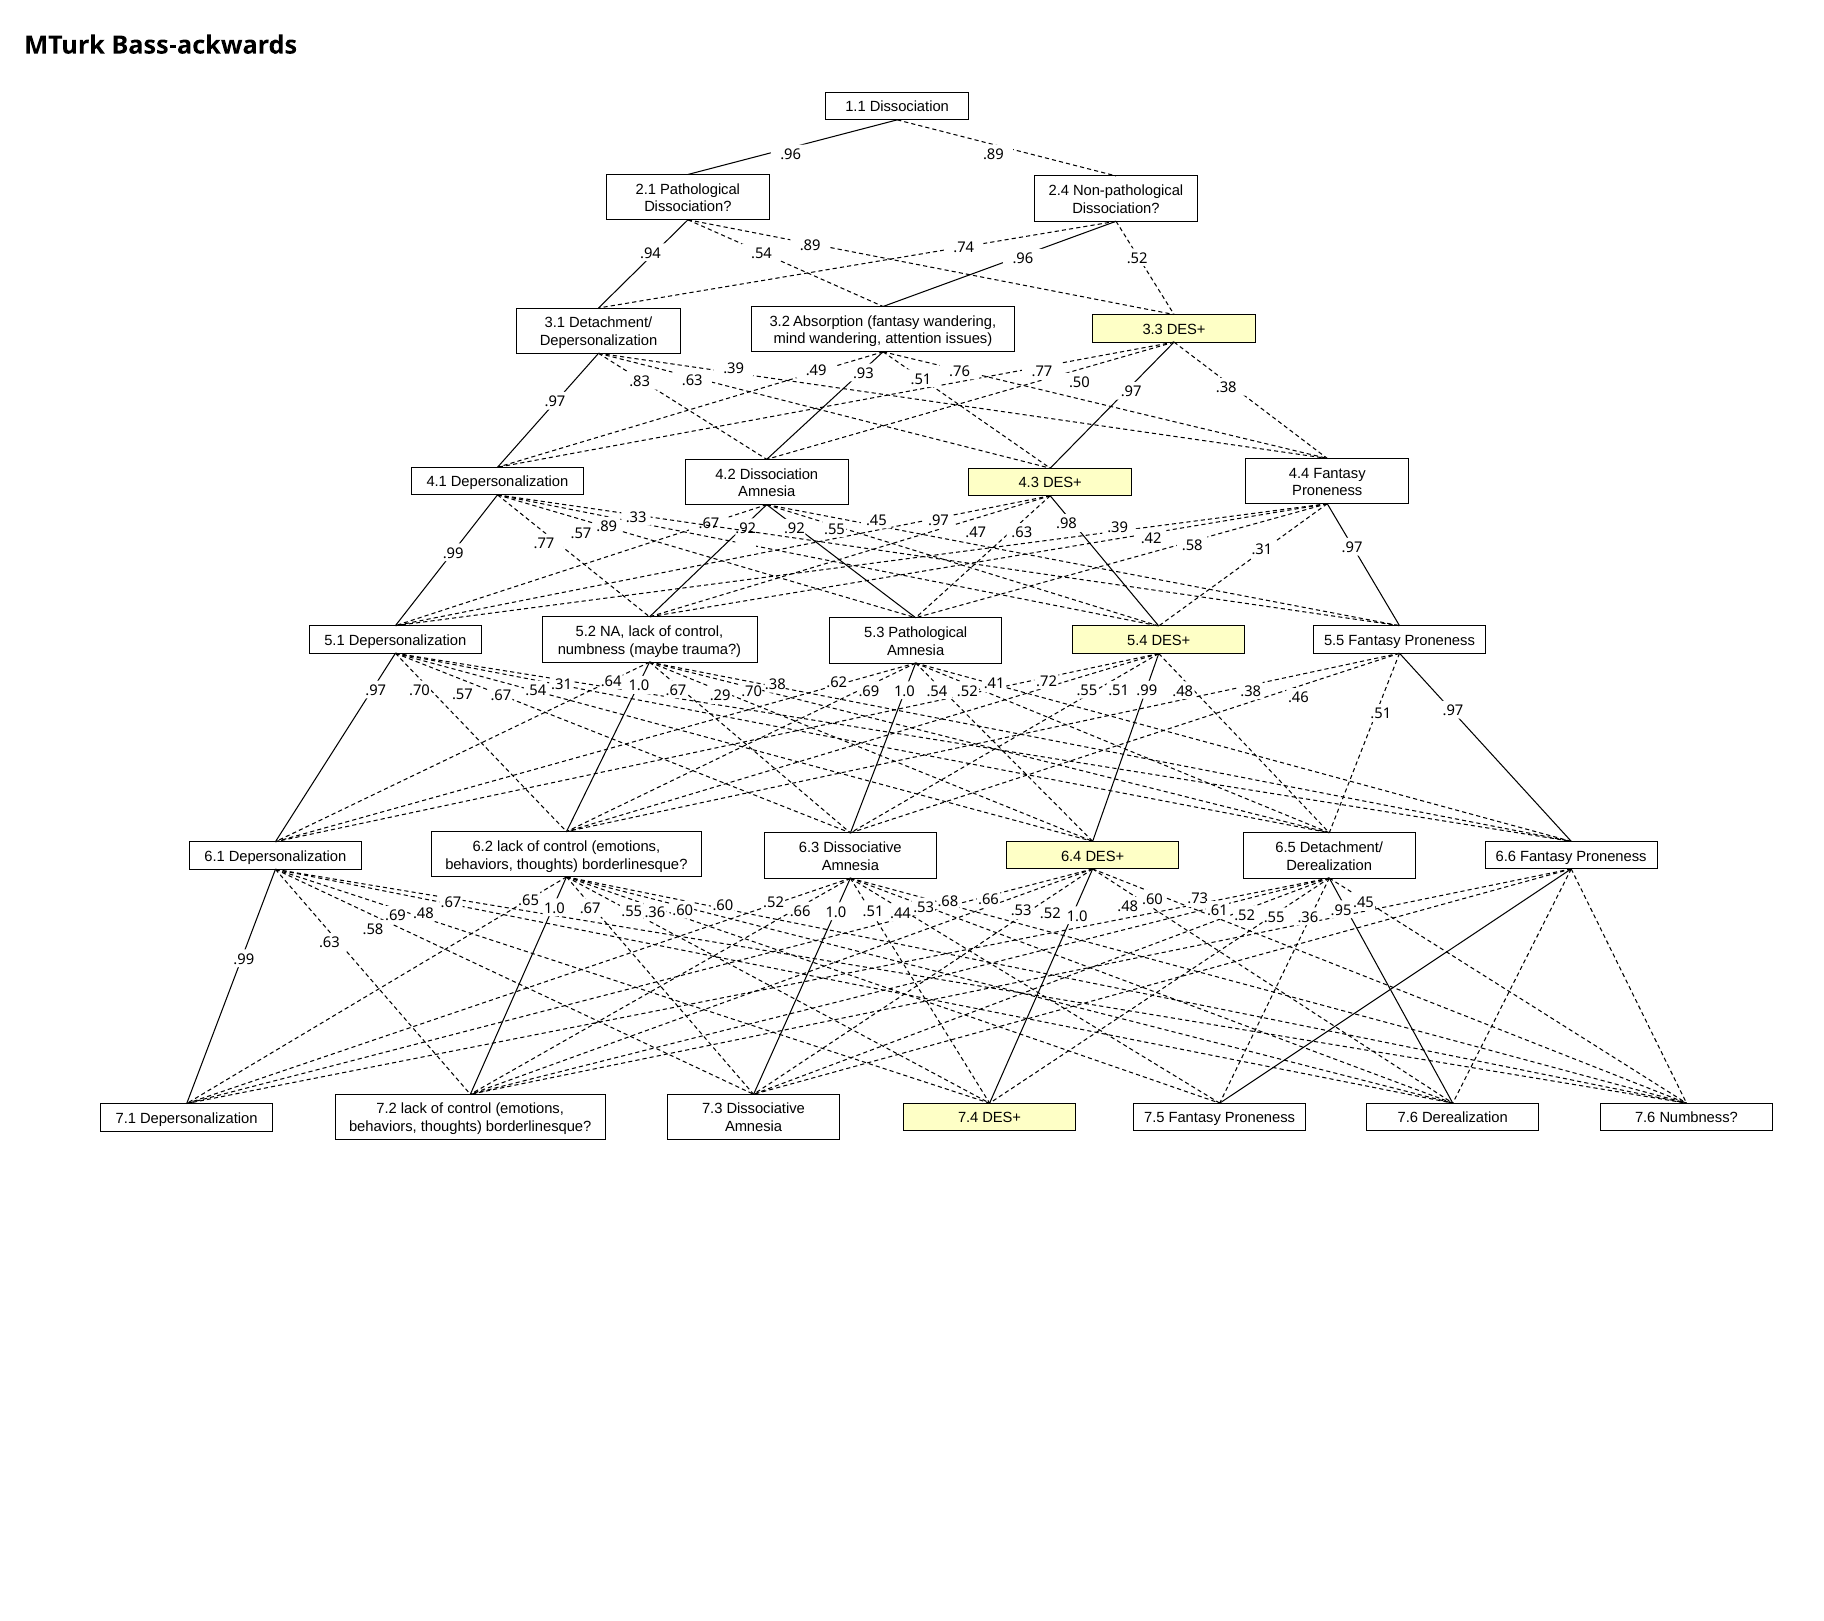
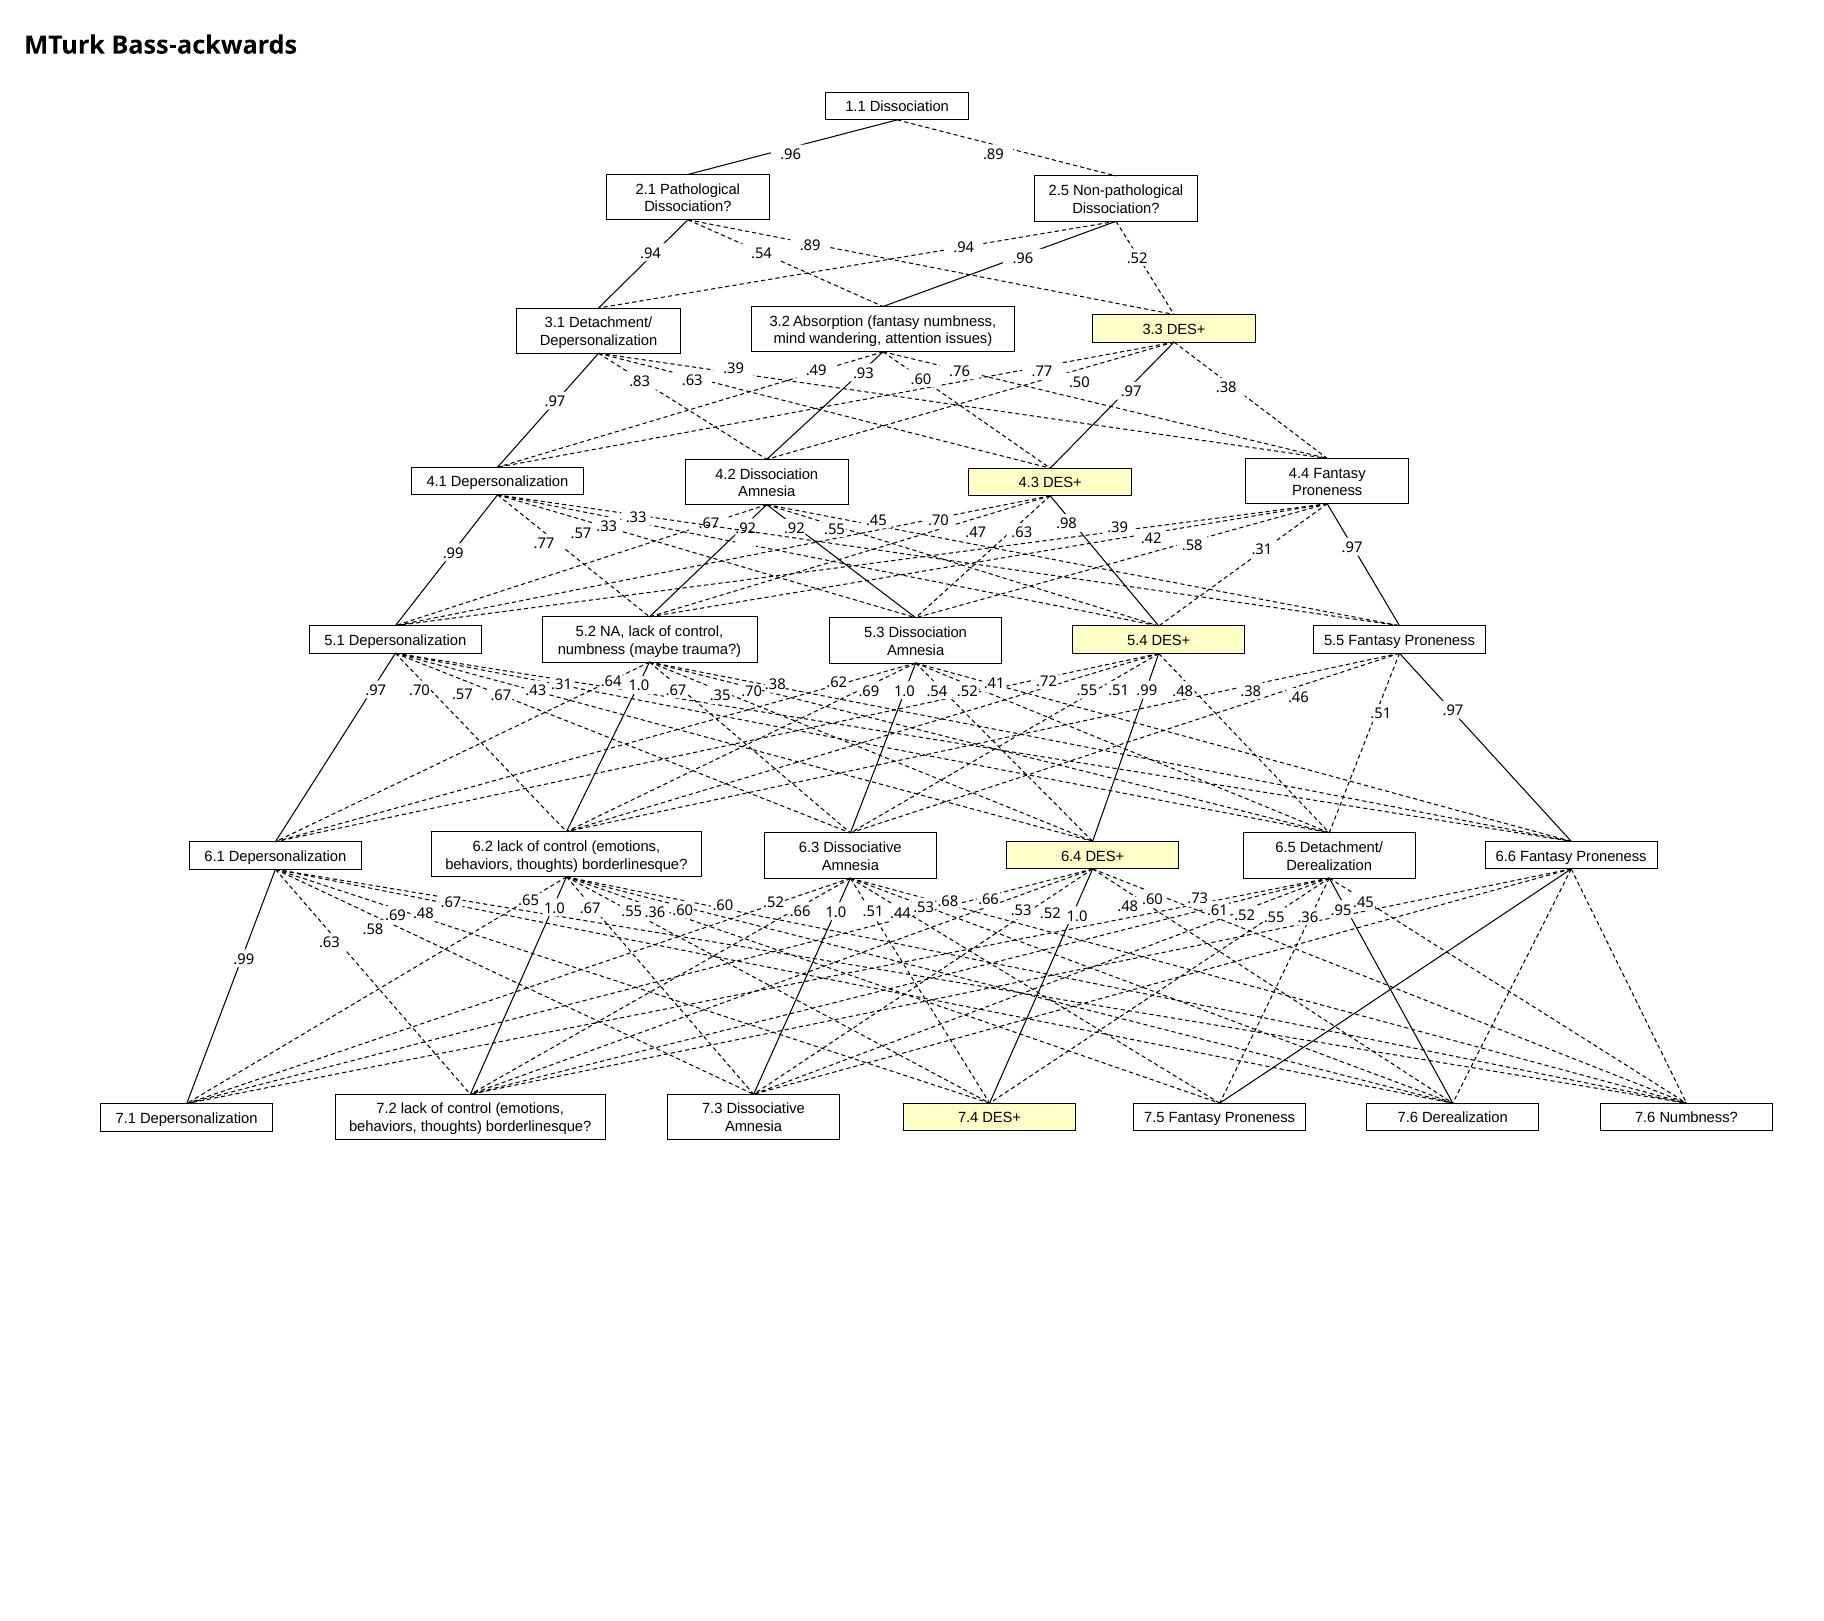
2.4: 2.4 -> 2.5
.74 at (964, 248): .74 -> .94
fantasy wandering: wandering -> numbness
.93 .51: .51 -> .60
.33 .97: .97 -> .70
.57 .89: .89 -> .33
5.3 Pathological: Pathological -> Dissociation
.67 .54: .54 -> .43
.29: .29 -> .35
